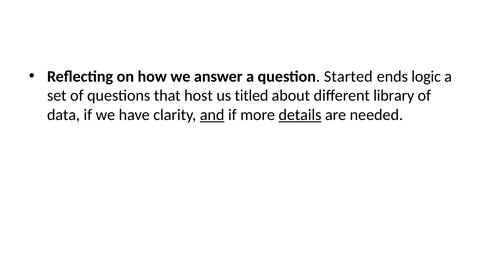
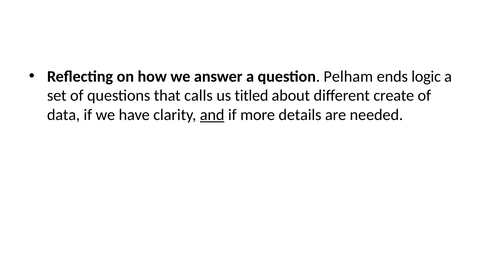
Started: Started -> Pelham
host: host -> calls
library: library -> create
details underline: present -> none
